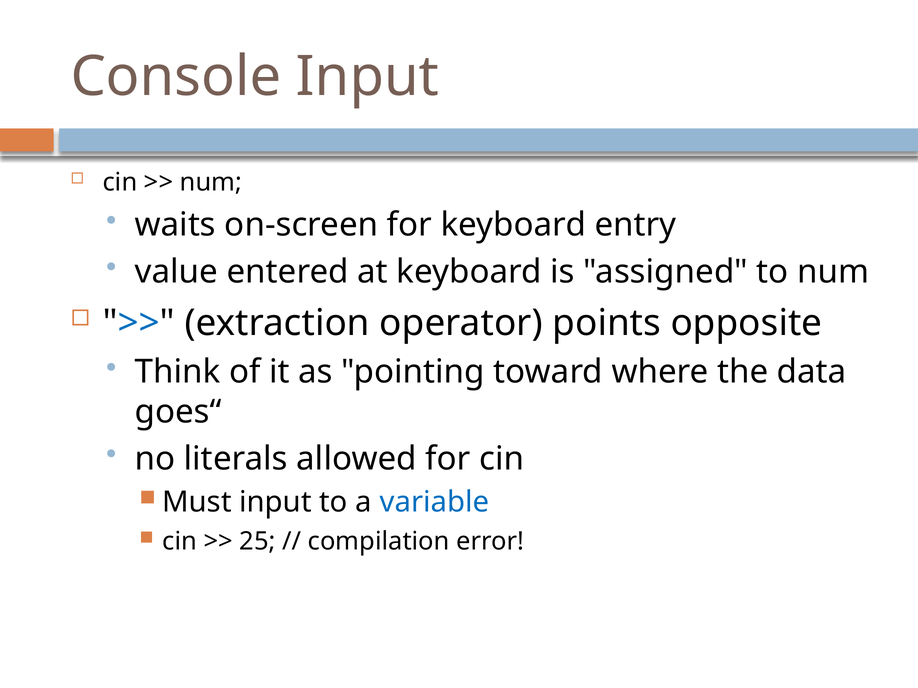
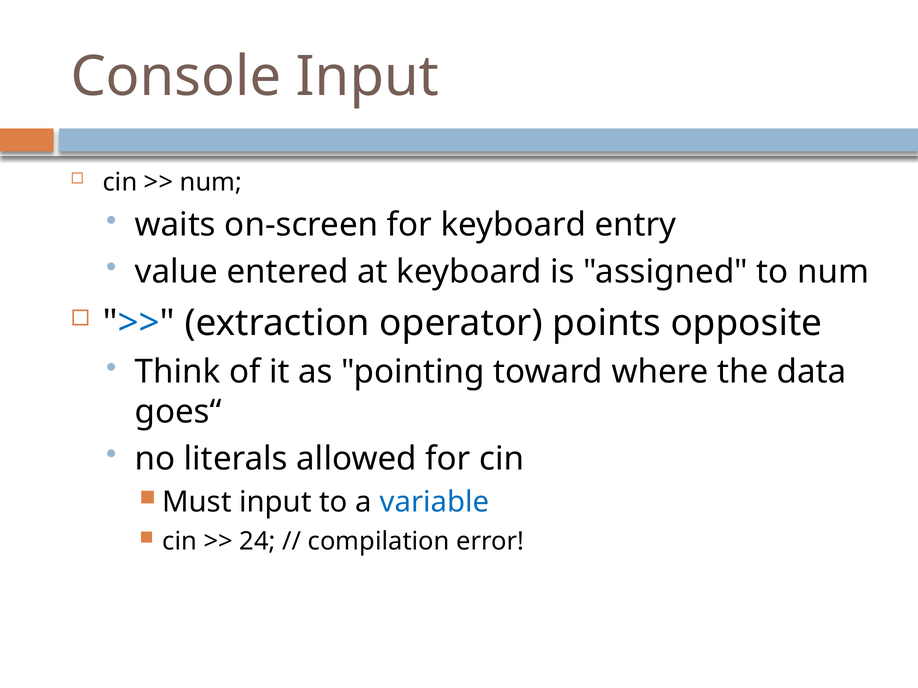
25: 25 -> 24
